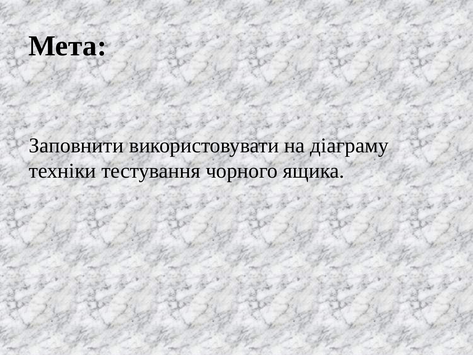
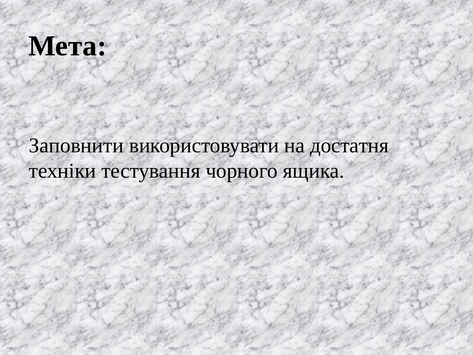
діаграму: діаграму -> достатня
